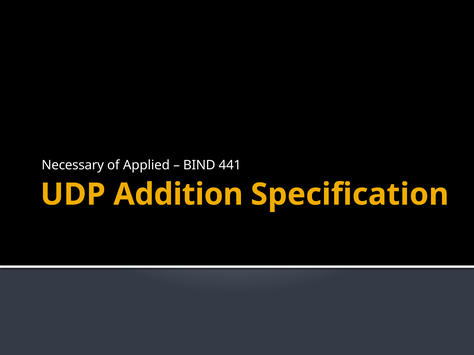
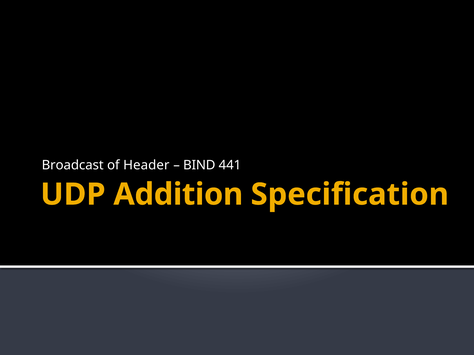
Necessary: Necessary -> Broadcast
Applied: Applied -> Header
